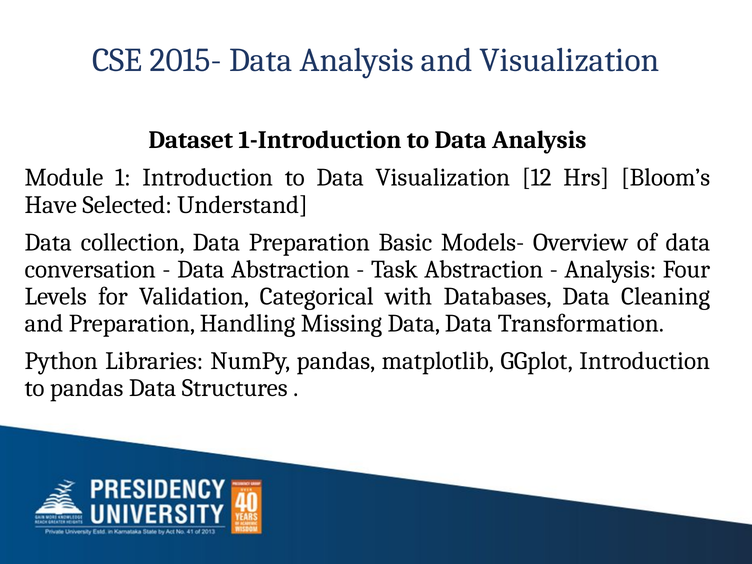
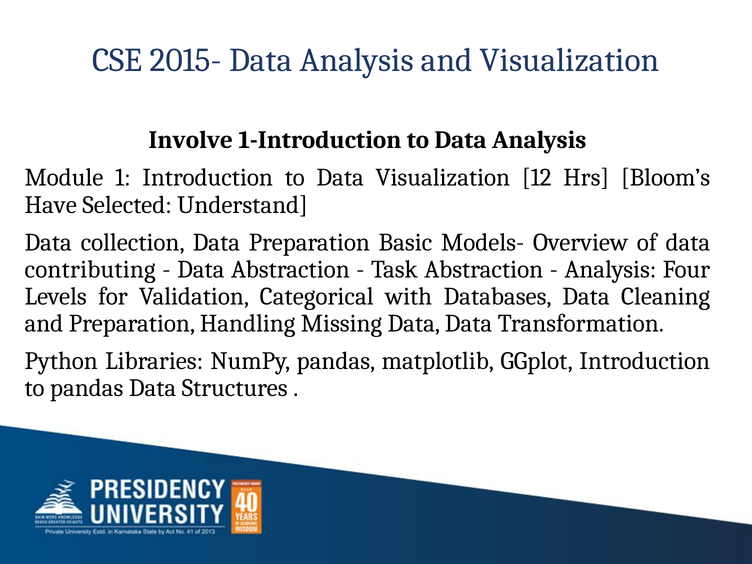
Dataset: Dataset -> Involve
conversation: conversation -> contributing
